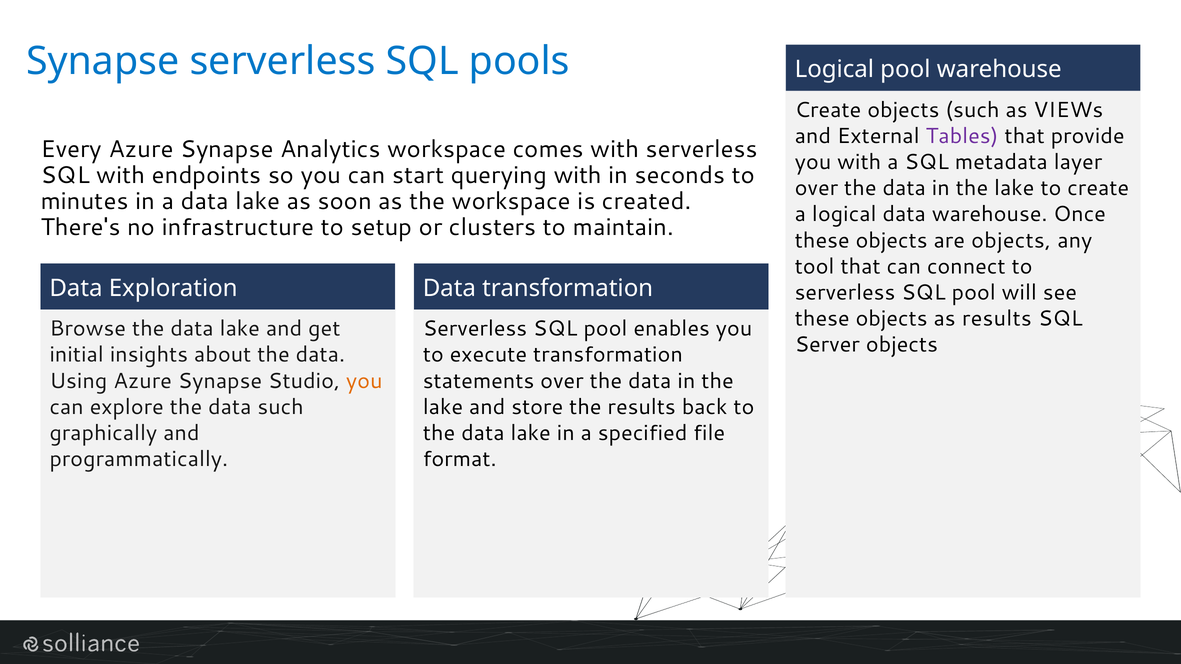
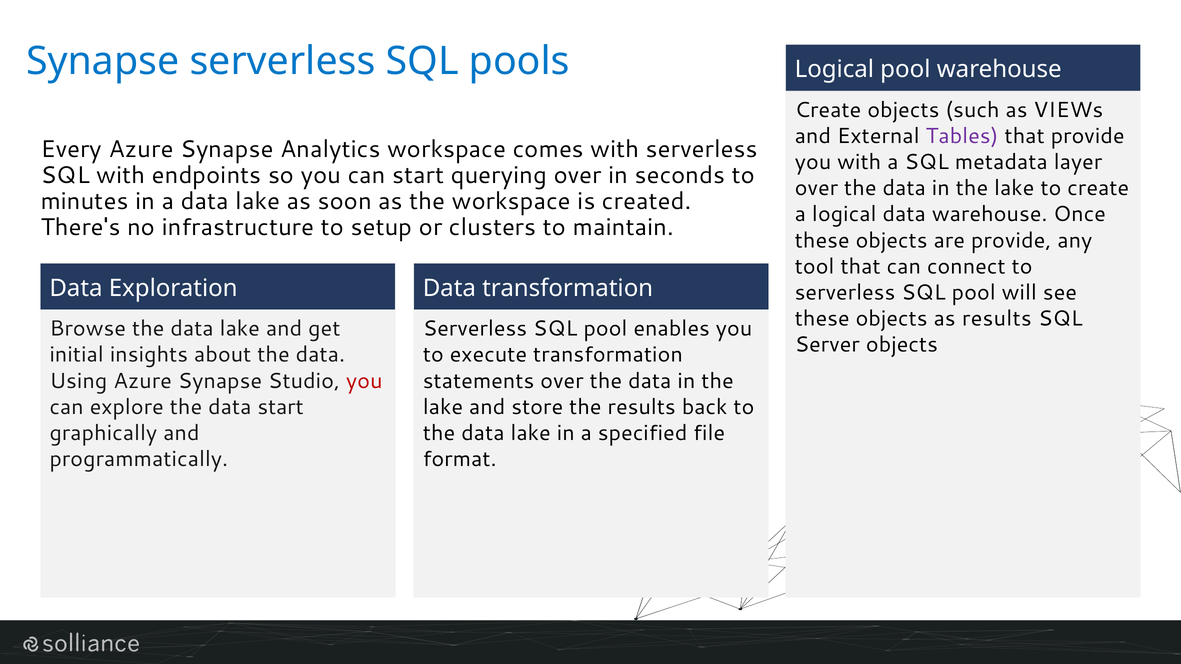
querying with: with -> over
are objects: objects -> provide
you at (364, 381) colour: orange -> red
data such: such -> start
